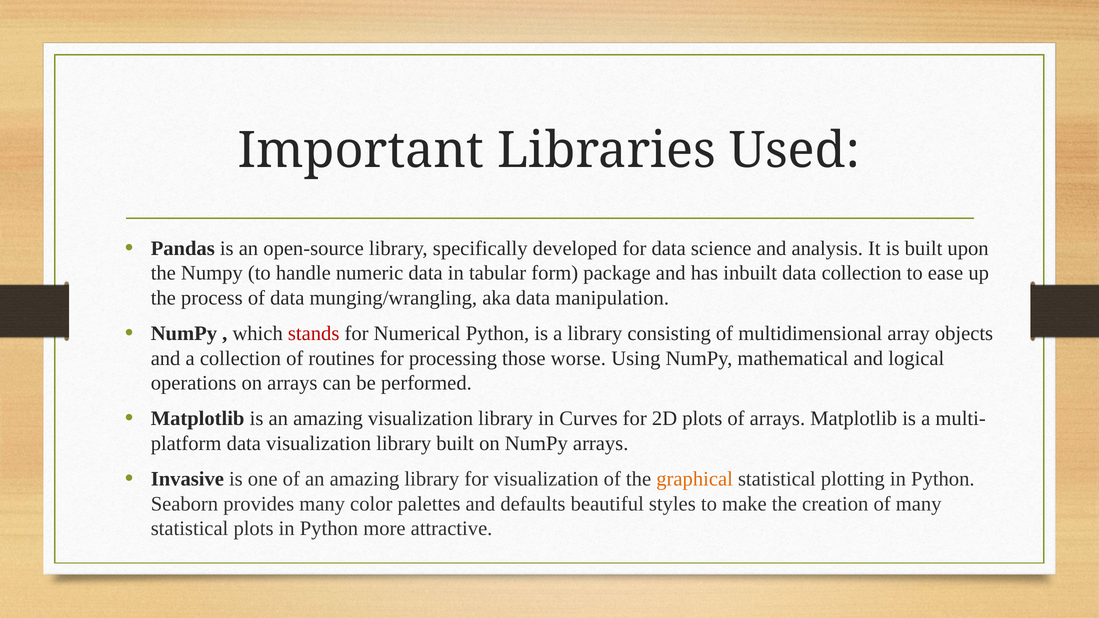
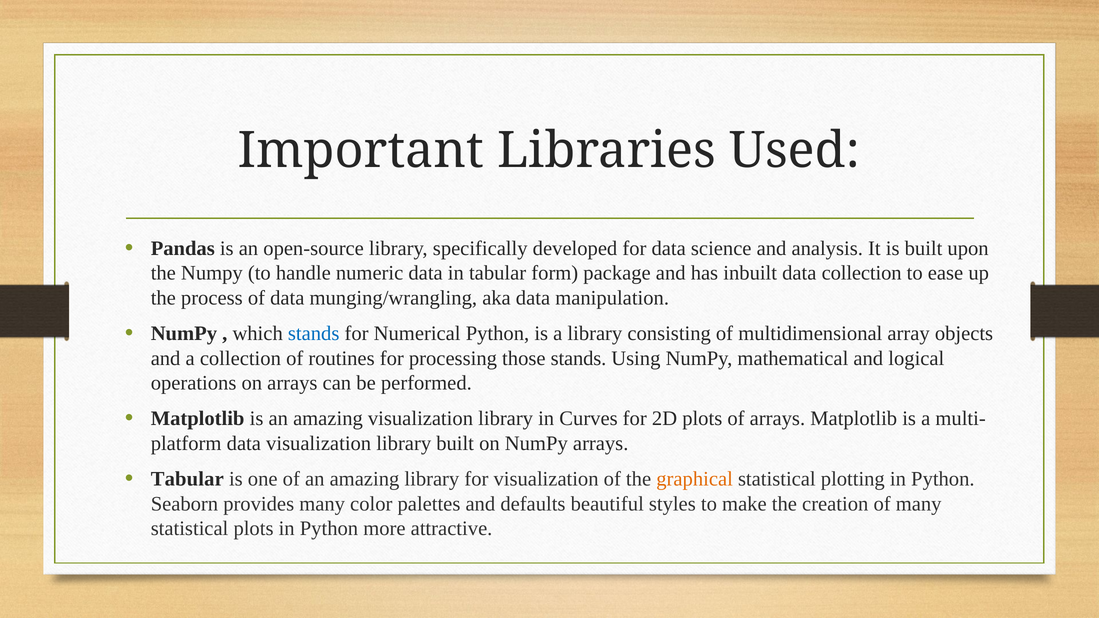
stands at (314, 334) colour: red -> blue
those worse: worse -> stands
Invasive at (187, 479): Invasive -> Tabular
